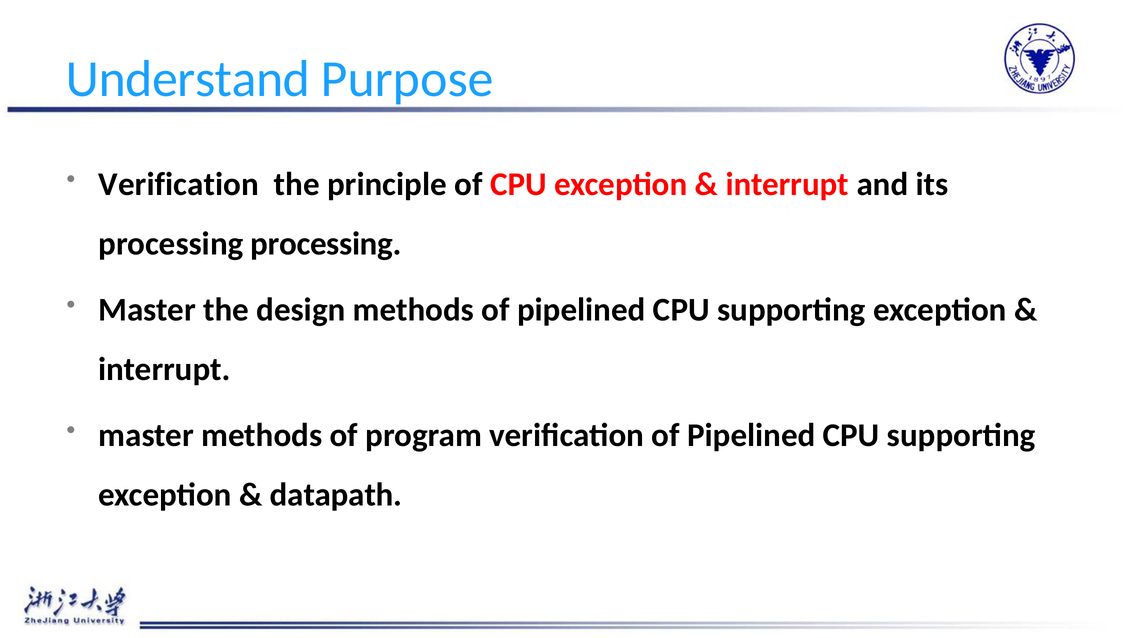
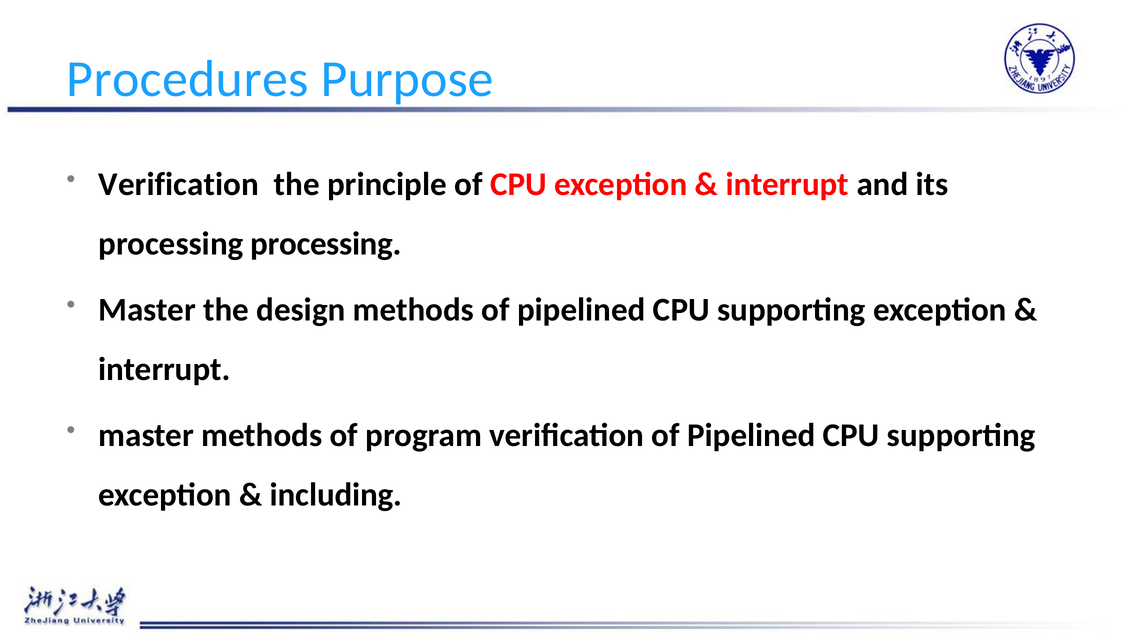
Understand: Understand -> Procedures
datapath: datapath -> including
